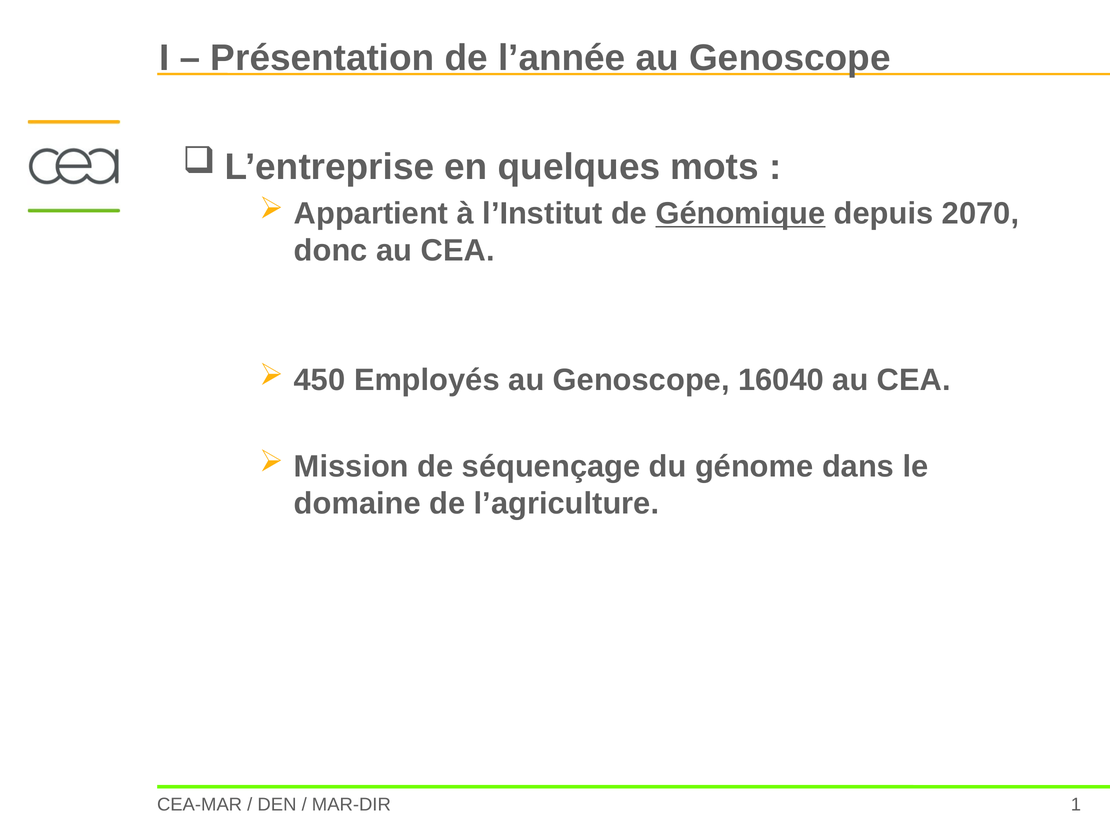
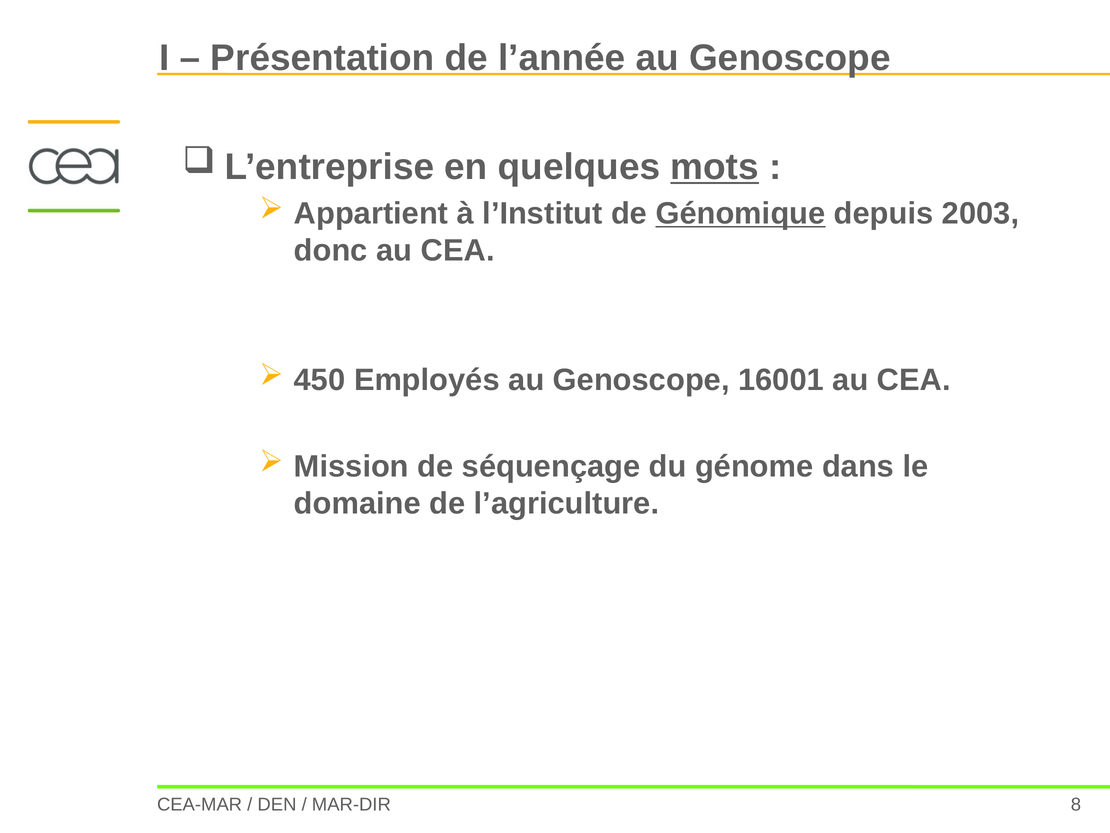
mots underline: none -> present
2070: 2070 -> 2003
16040: 16040 -> 16001
1: 1 -> 8
